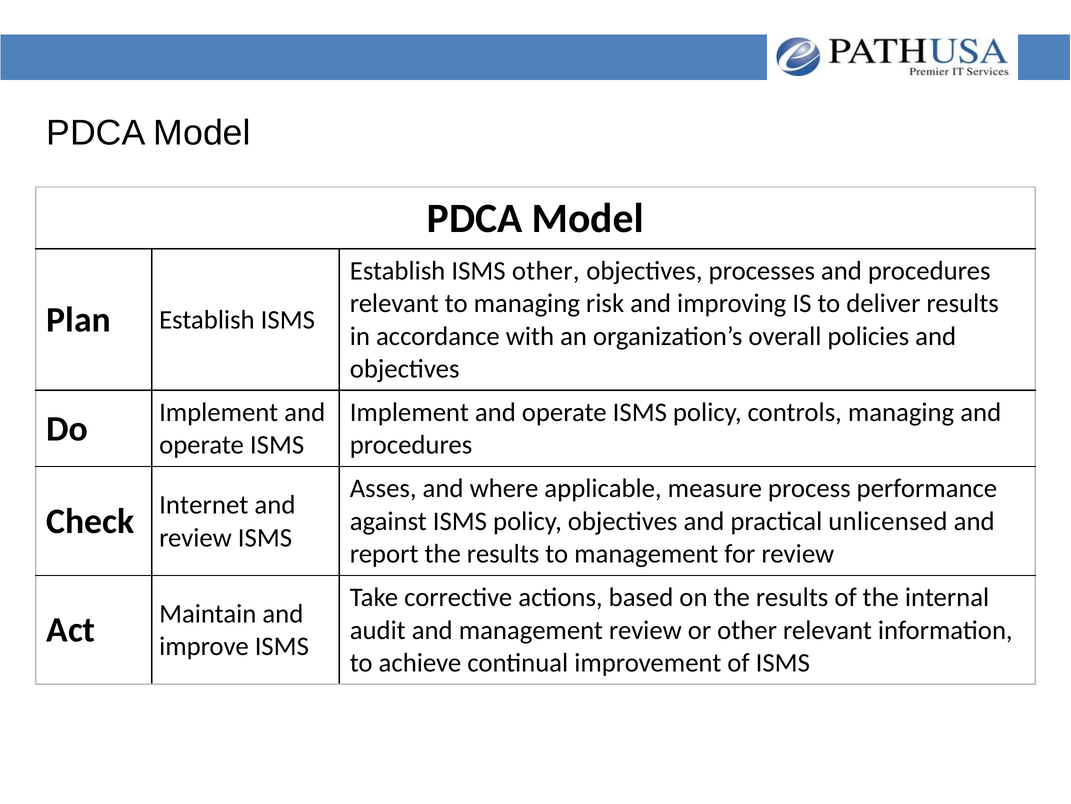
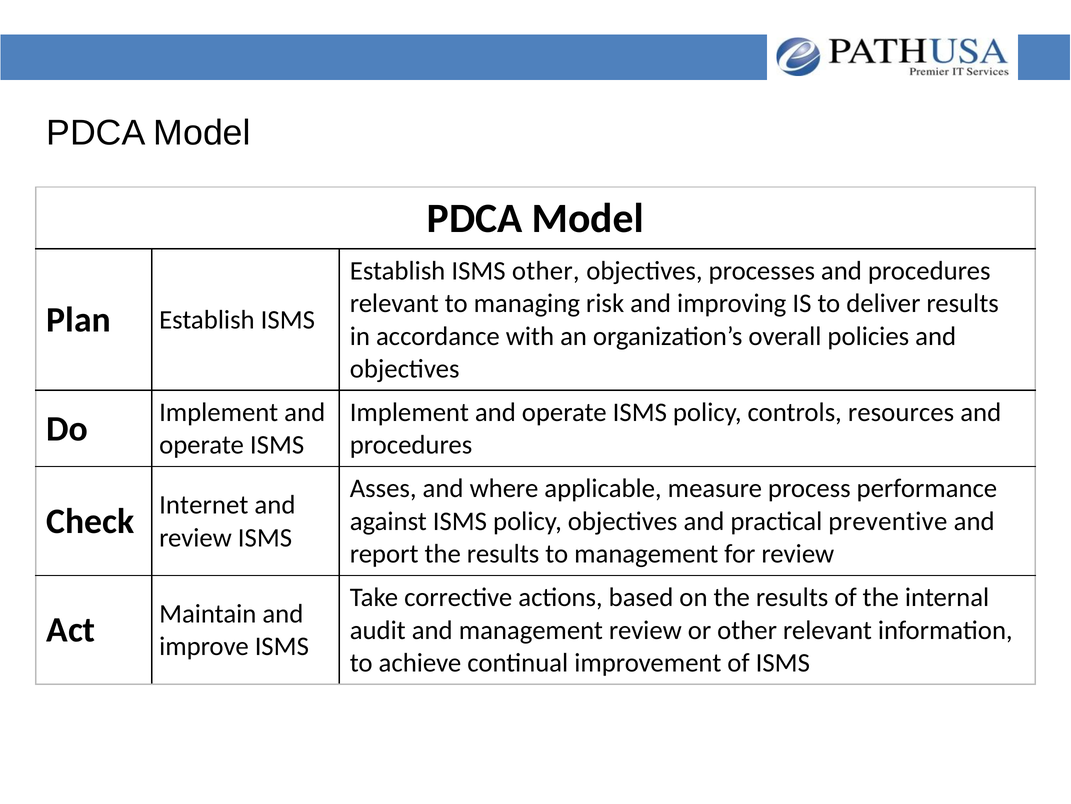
controls managing: managing -> resources
unlicensed: unlicensed -> preventive
